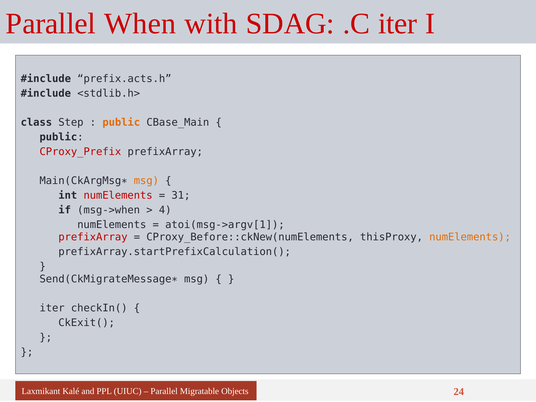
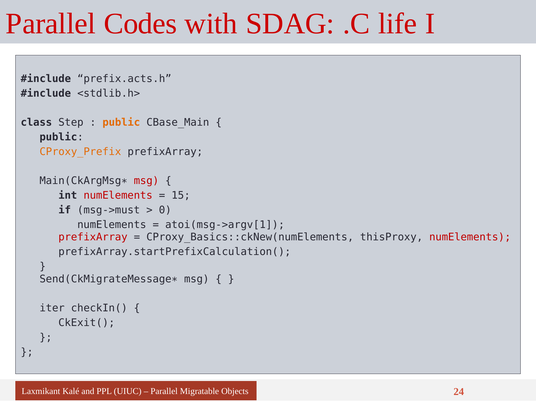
When: When -> Codes
.C iter: iter -> life
CProxy_Prefix colour: red -> orange
msg at (146, 181) colour: orange -> red
31: 31 -> 15
msg->when: msg->when -> msg->must
4: 4 -> 0
CProxy_Before::ckNew(numElements: CProxy_Before::ckNew(numElements -> CProxy_Basics::ckNew(numElements
numElements at (470, 237) colour: orange -> red
